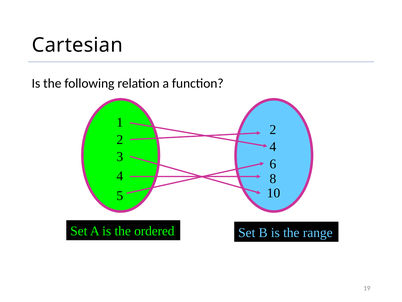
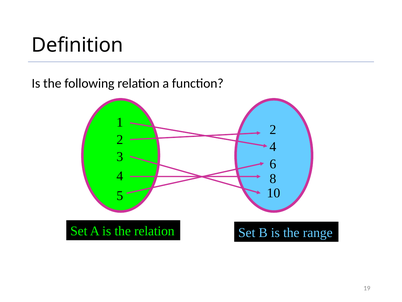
Cartesian: Cartesian -> Definition
the ordered: ordered -> relation
